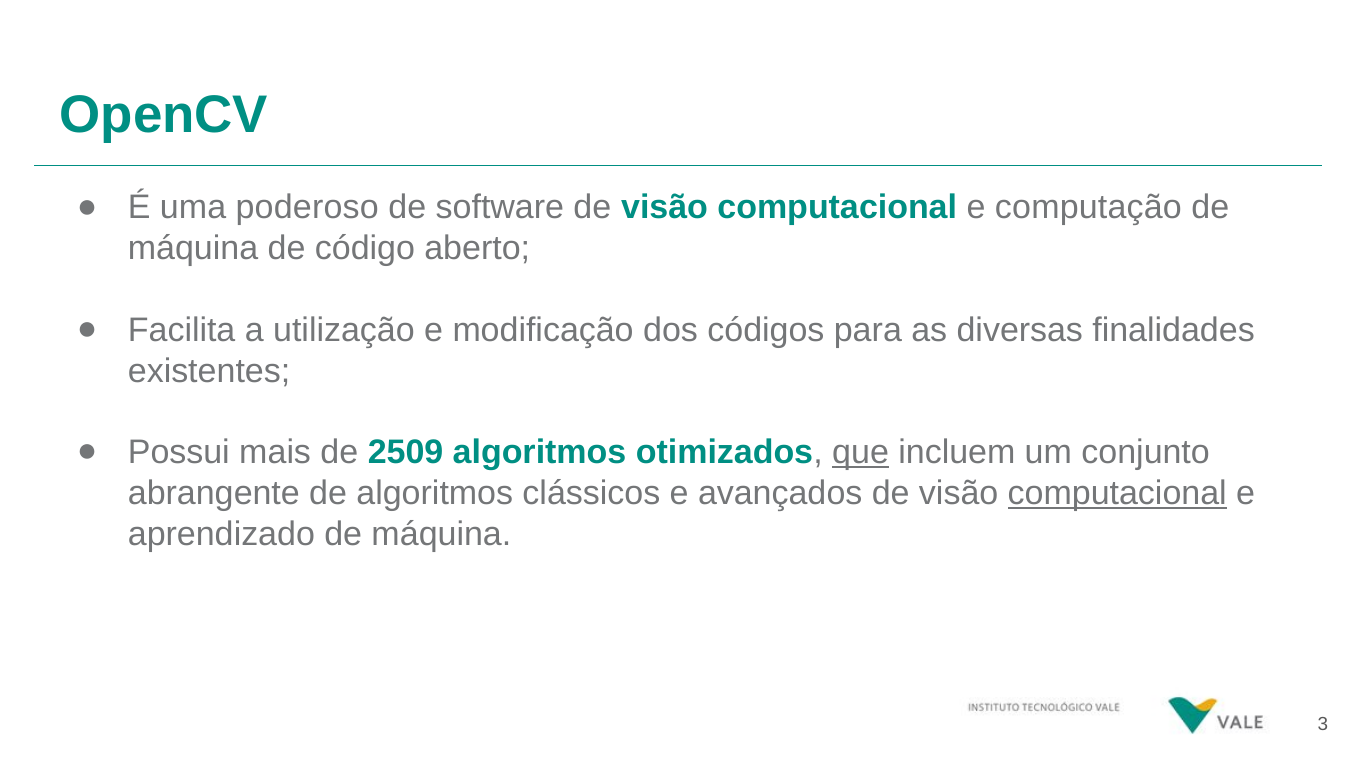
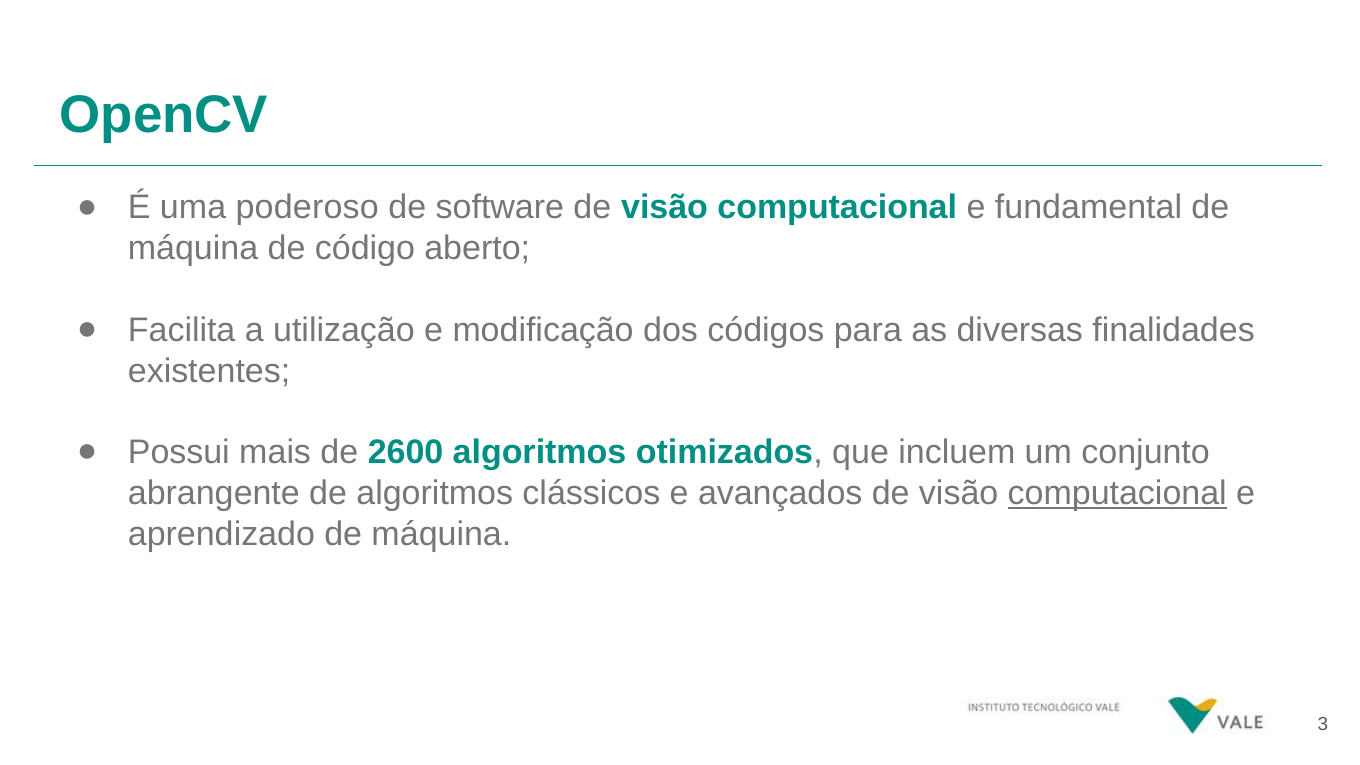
computação: computação -> fundamental
2509: 2509 -> 2600
que underline: present -> none
